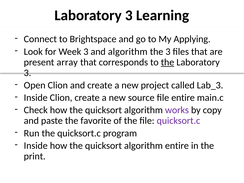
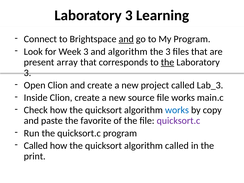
and at (126, 39) underline: none -> present
My Applying: Applying -> Program
file entire: entire -> works
works at (177, 110) colour: purple -> blue
Inside at (36, 146): Inside -> Called
algorithm entire: entire -> called
